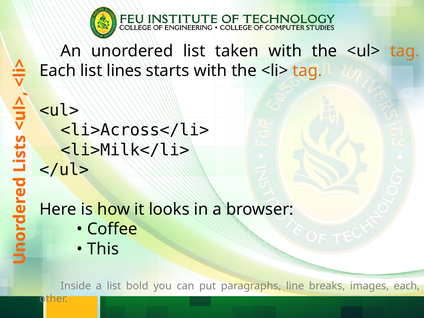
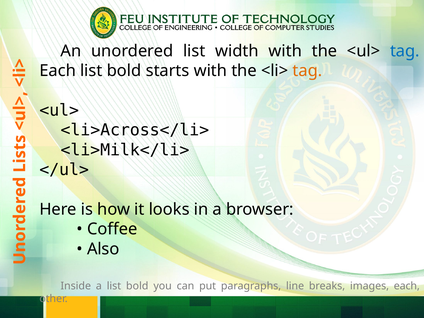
taken: taken -> width
tag at (405, 51) colour: orange -> blue
Each list lines: lines -> bold
This: This -> Also
